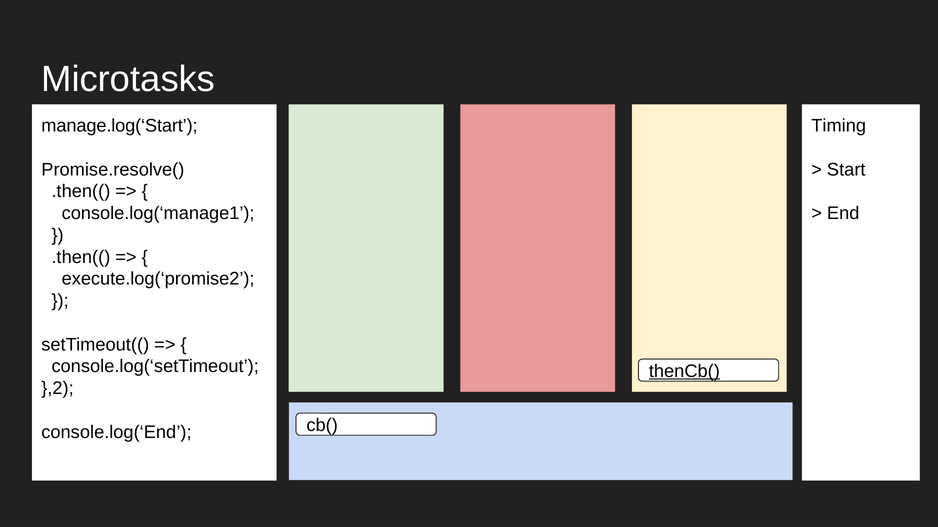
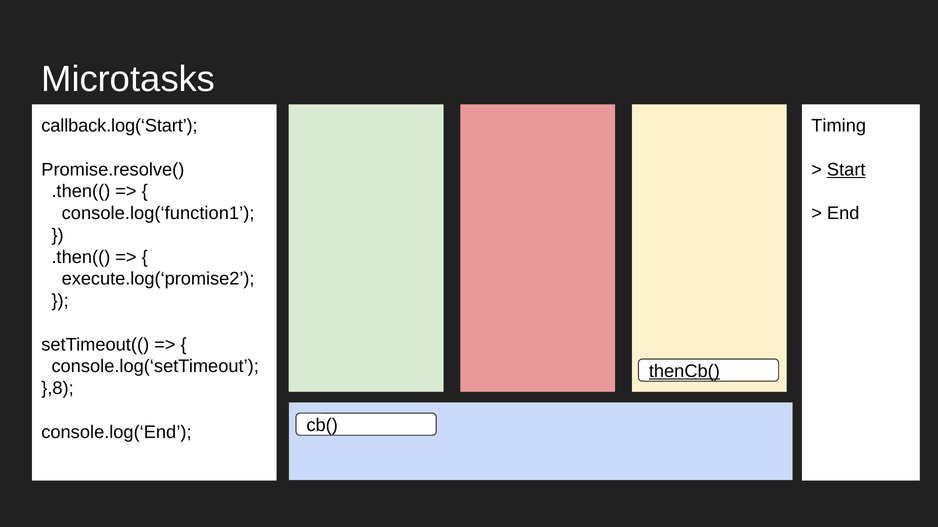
manage.log(‘Start: manage.log(‘Start -> callback.log(‘Start
Start underline: none -> present
console.log(‘manage1: console.log(‘manage1 -> console.log(‘function1
},2: },2 -> },8
